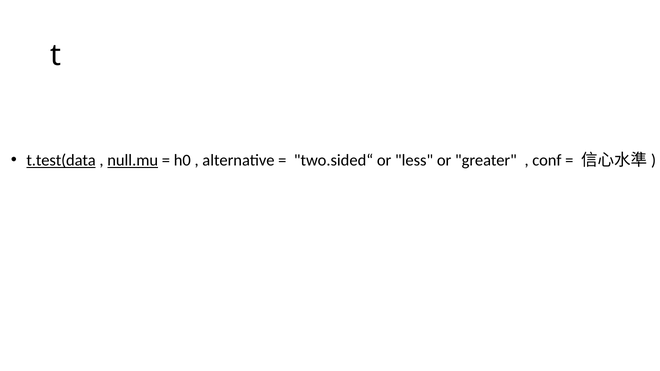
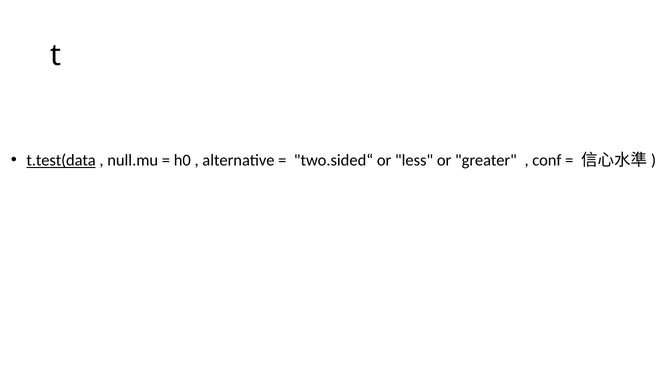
null.mu underline: present -> none
